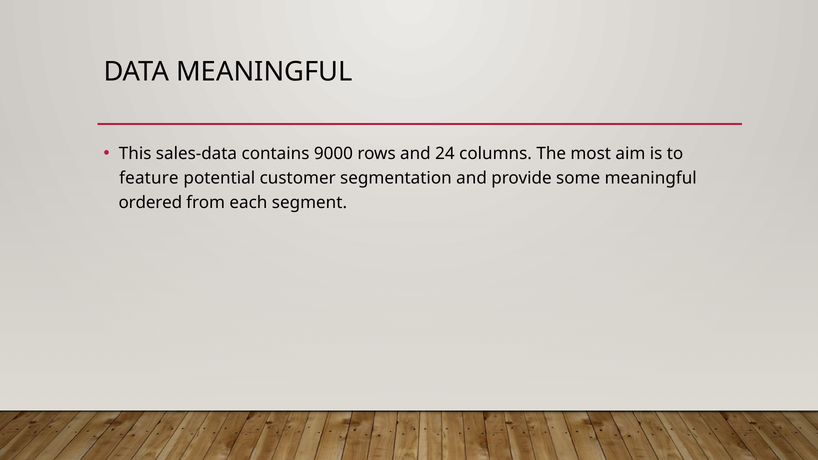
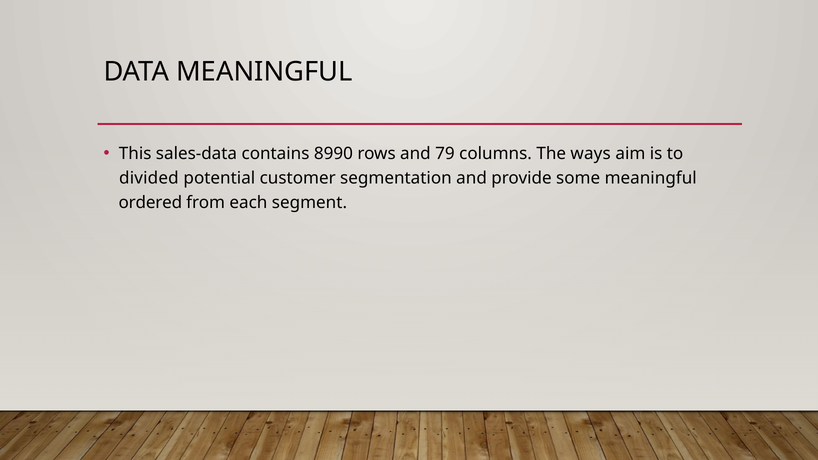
9000: 9000 -> 8990
24: 24 -> 79
most: most -> ways
feature: feature -> divided
